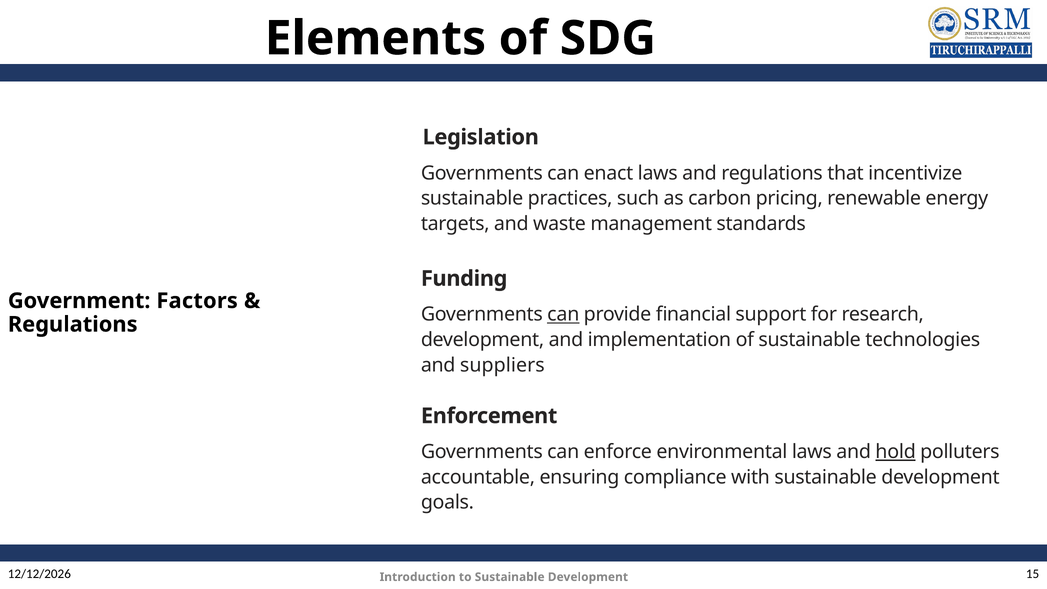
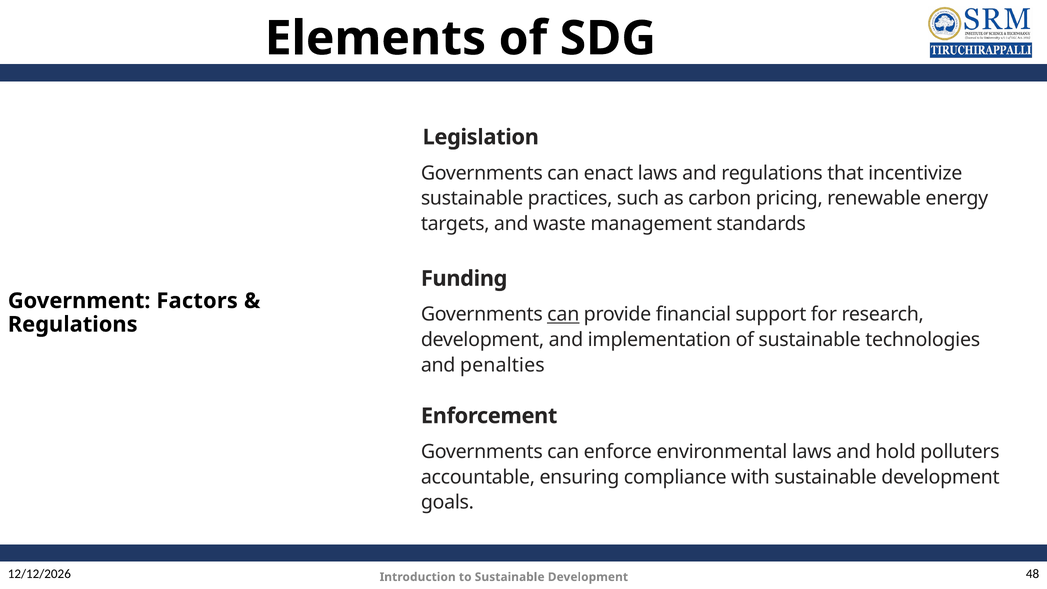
suppliers: suppliers -> penalties
hold underline: present -> none
15: 15 -> 48
